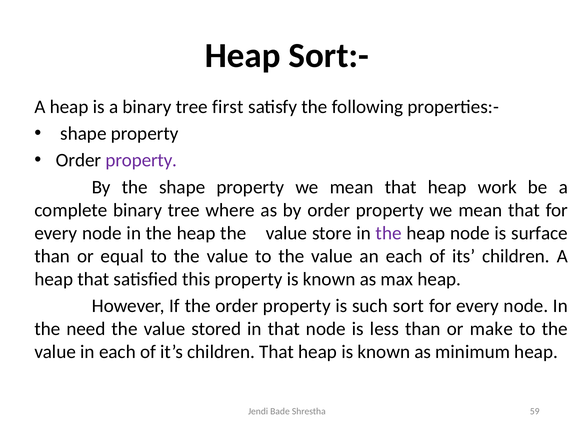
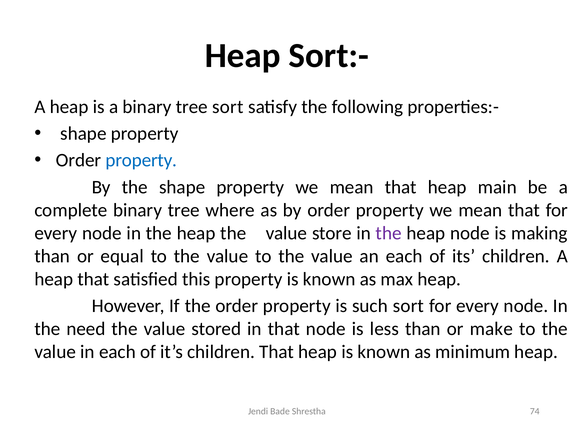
tree first: first -> sort
property at (141, 160) colour: purple -> blue
work: work -> main
surface: surface -> making
59: 59 -> 74
